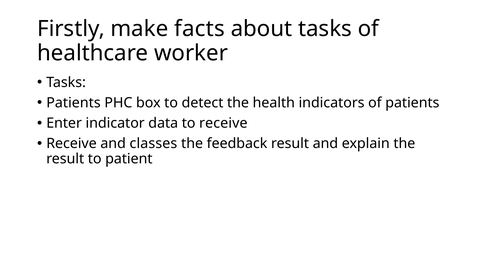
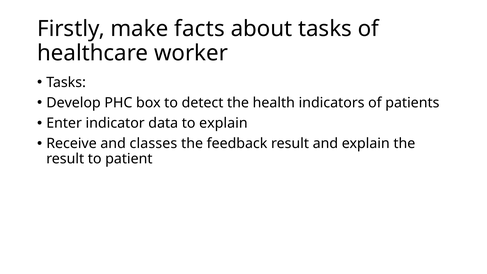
Patients at (73, 103): Patients -> Develop
to receive: receive -> explain
